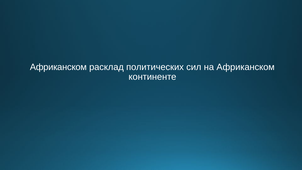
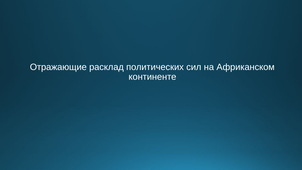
Африканском at (58, 67): Африканском -> Отражающие
